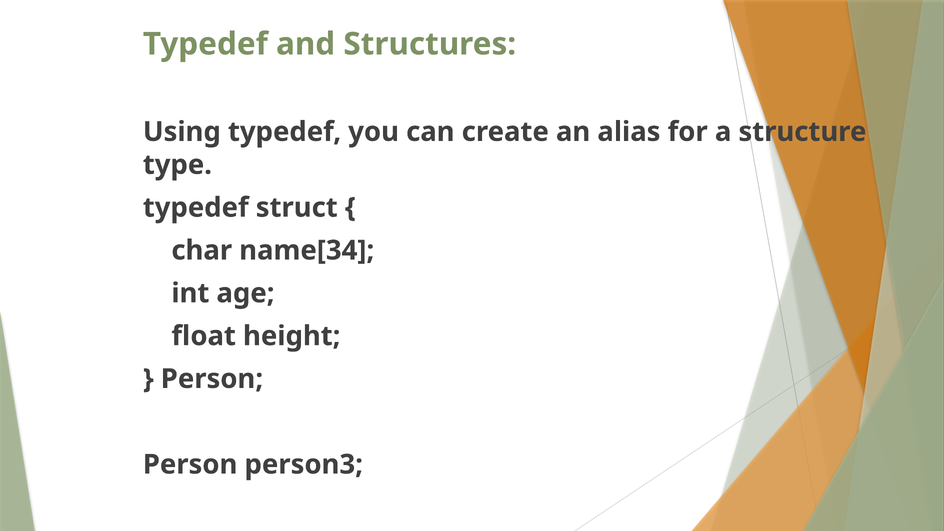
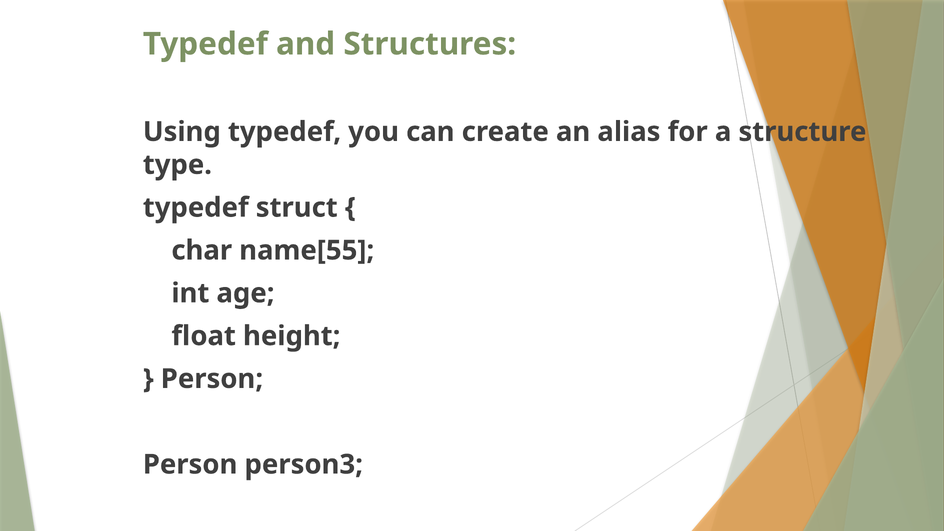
name[34: name[34 -> name[55
